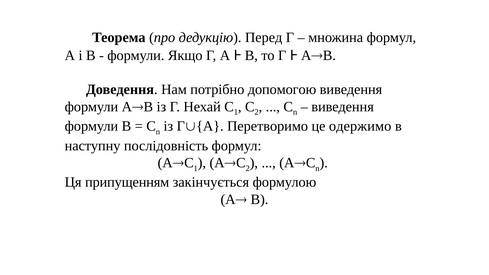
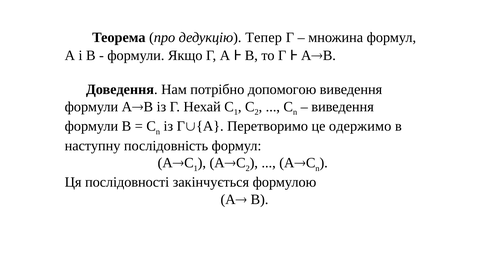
Перед: Перед -> Тепер
припущенням: припущенням -> послідовності
